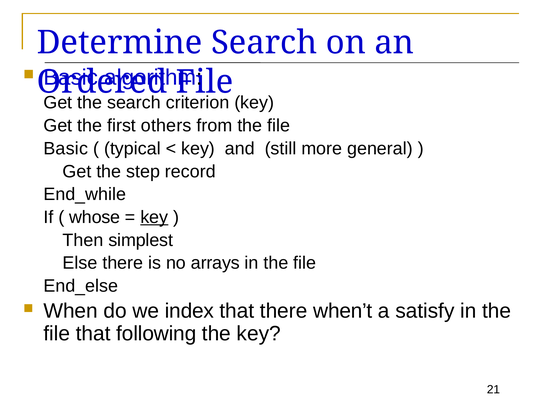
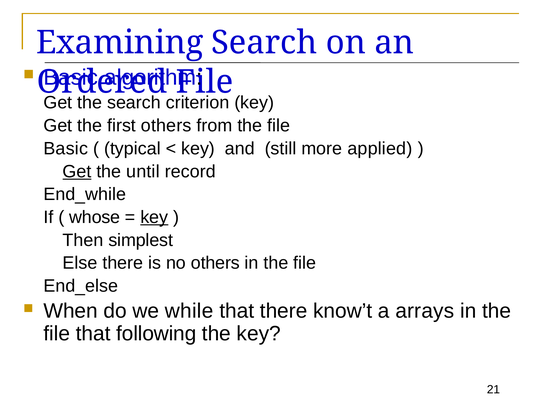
Determine: Determine -> Examining
general: general -> applied
Get at (77, 171) underline: none -> present
step: step -> until
no arrays: arrays -> others
index: index -> while
when’t: when’t -> know’t
satisfy: satisfy -> arrays
